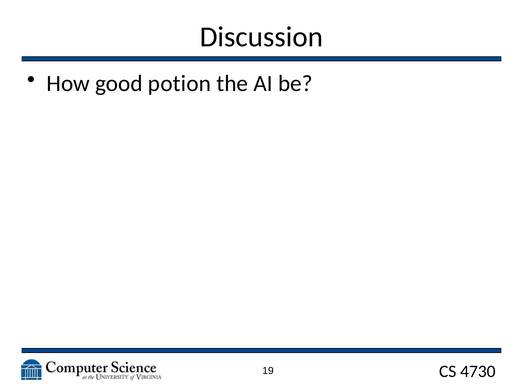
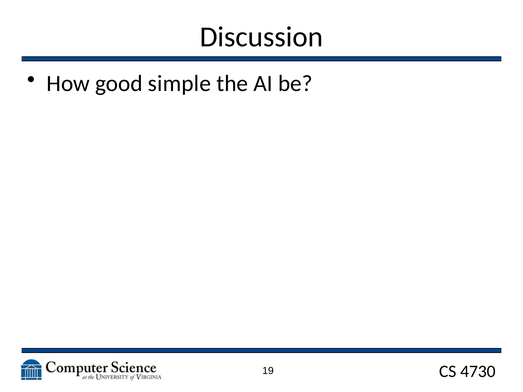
potion: potion -> simple
